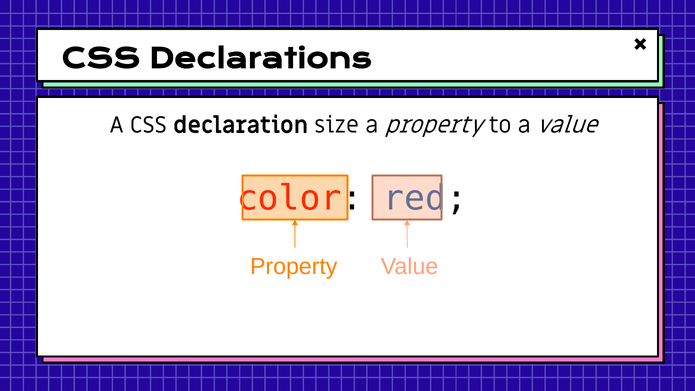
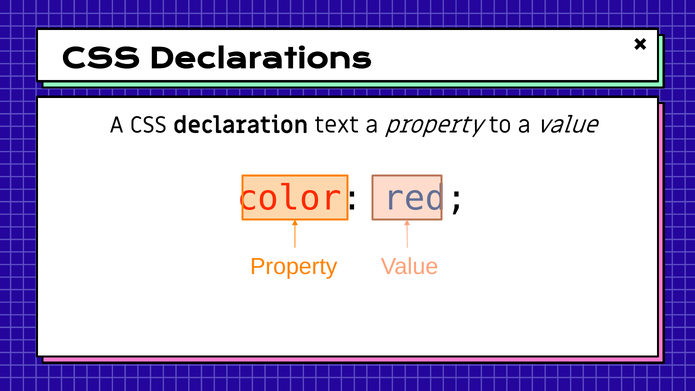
size: size -> text
